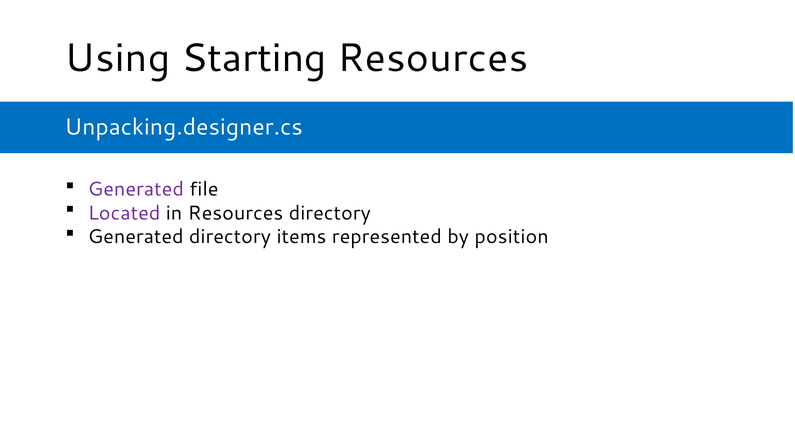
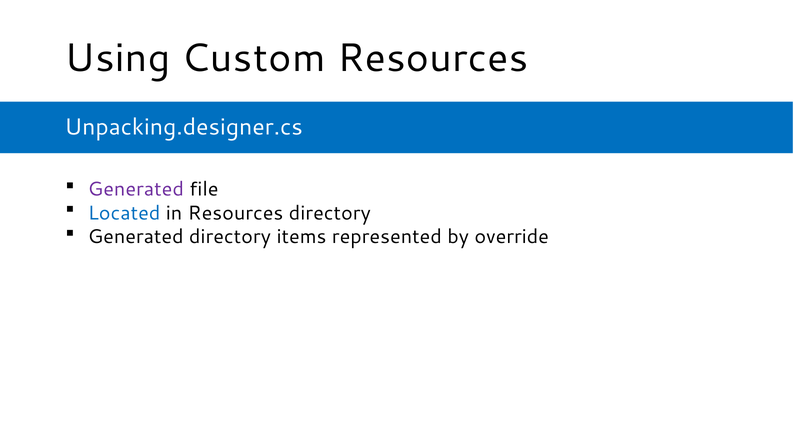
Starting: Starting -> Custom
Located colour: purple -> blue
position: position -> override
